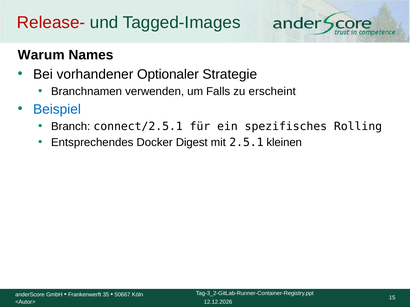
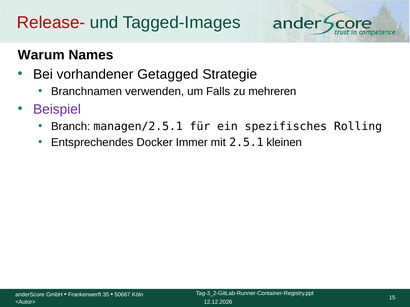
Optionaler: Optionaler -> Getagged
erscheint: erscheint -> mehreren
Beispiel colour: blue -> purple
connect/2.5.1: connect/2.5.1 -> managen/2.5.1
Digest: Digest -> Immer
